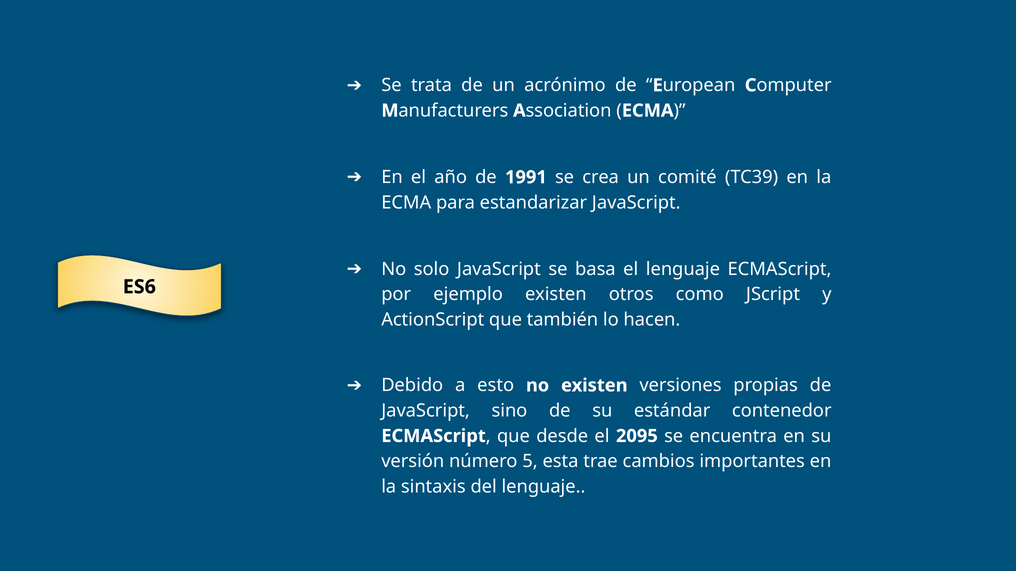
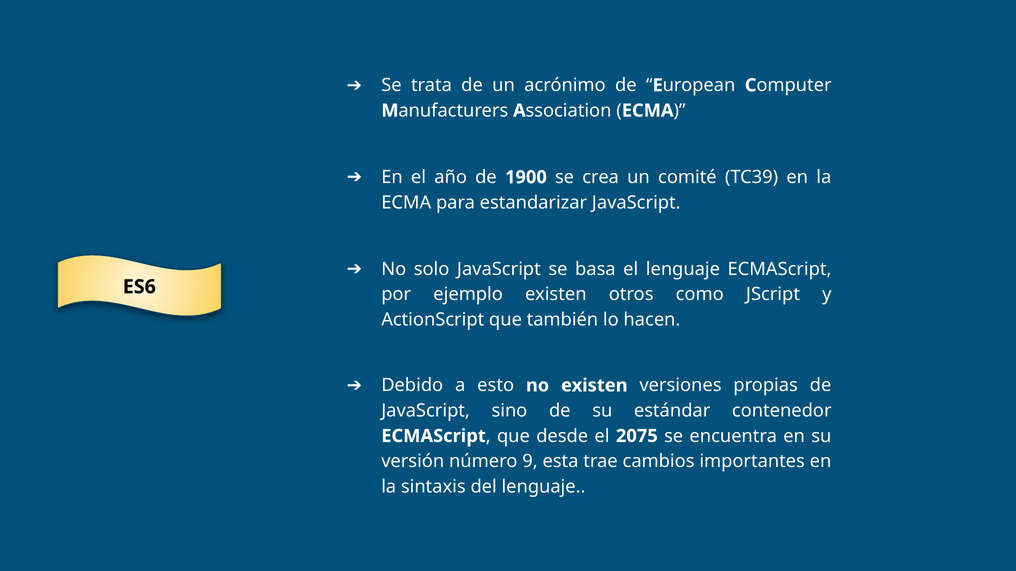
1991: 1991 -> 1900
2095: 2095 -> 2075
5: 5 -> 9
